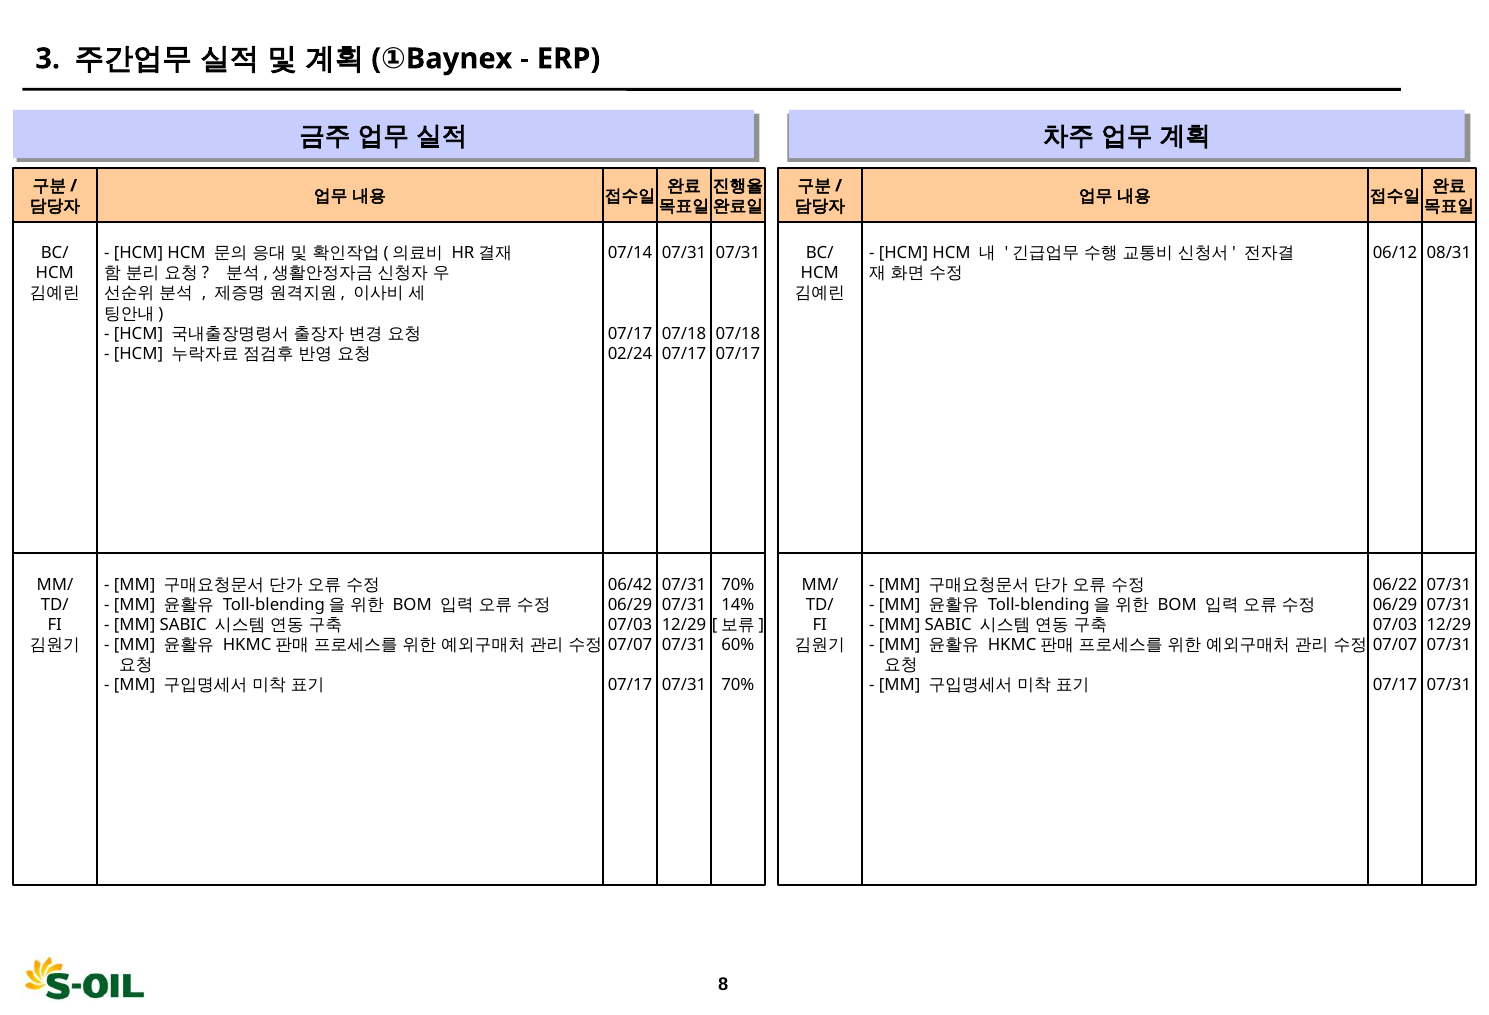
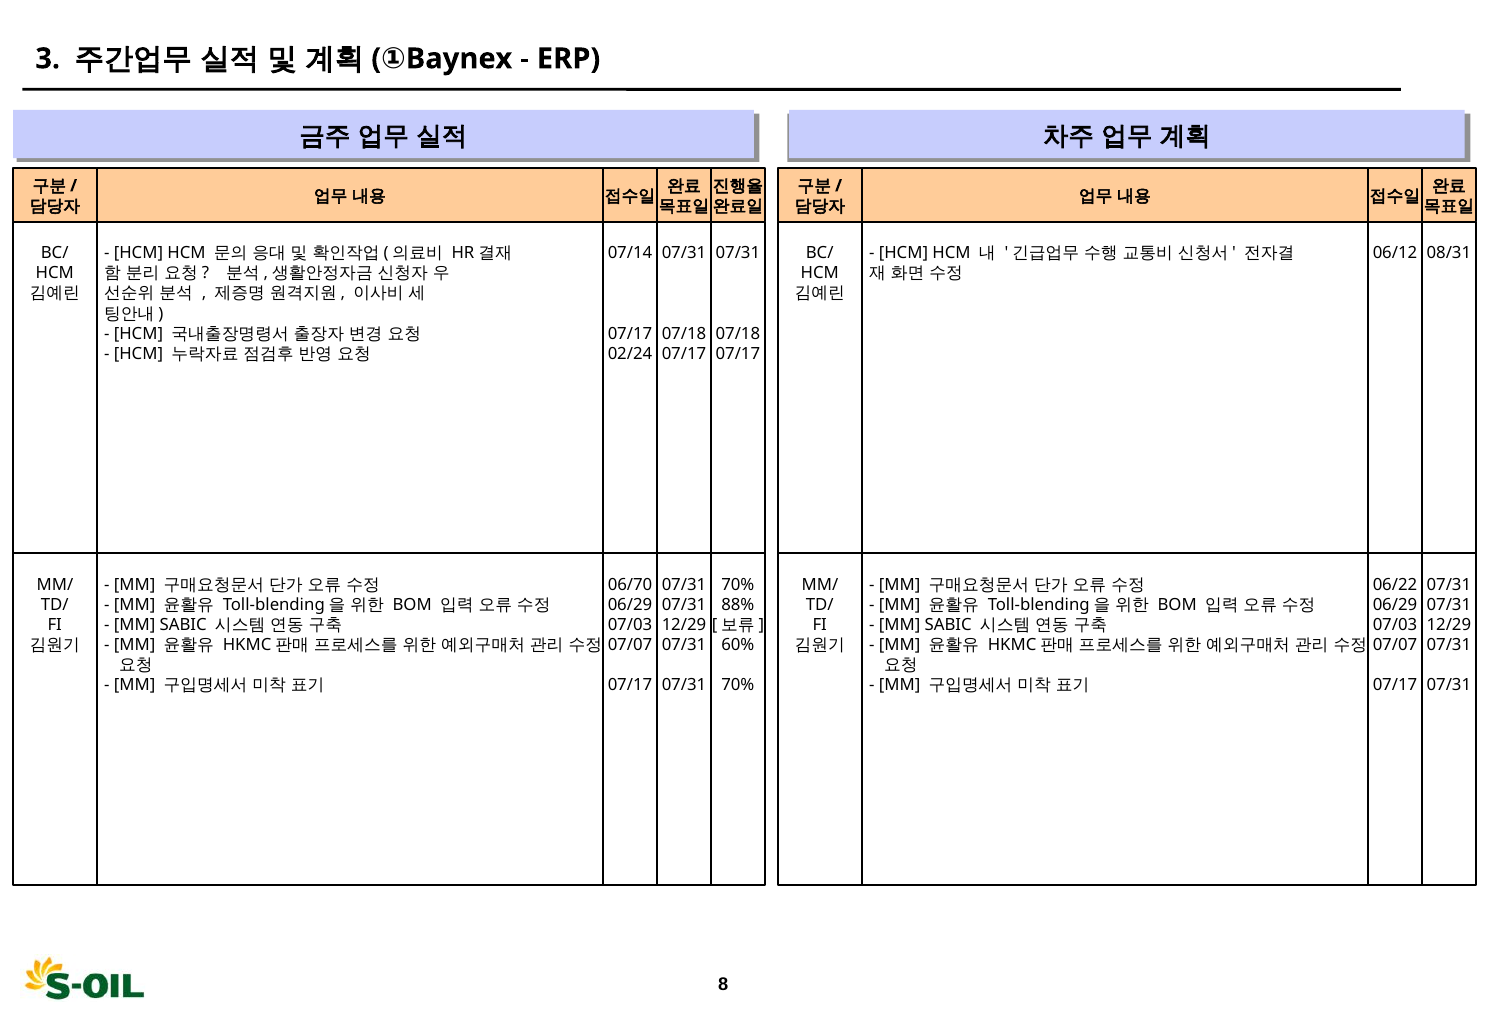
06/42: 06/42 -> 06/70
14%: 14% -> 88%
